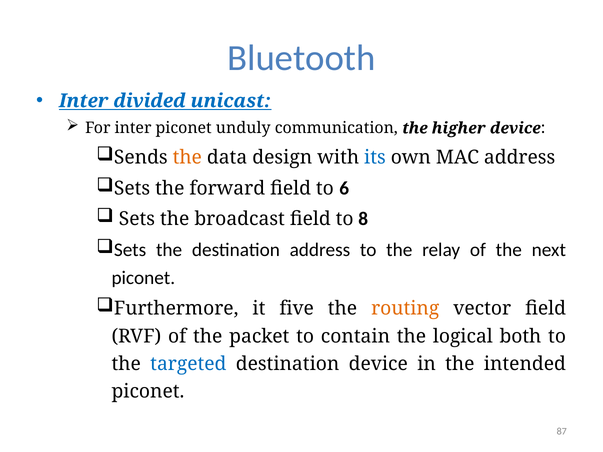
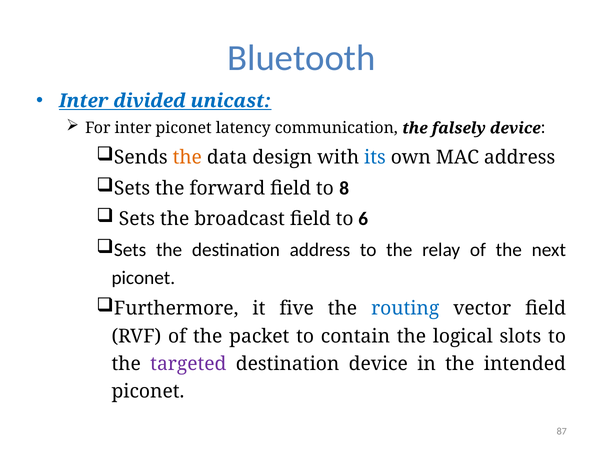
unduly: unduly -> latency
higher: higher -> falsely
6: 6 -> 8
8: 8 -> 6
routing colour: orange -> blue
both: both -> slots
targeted colour: blue -> purple
